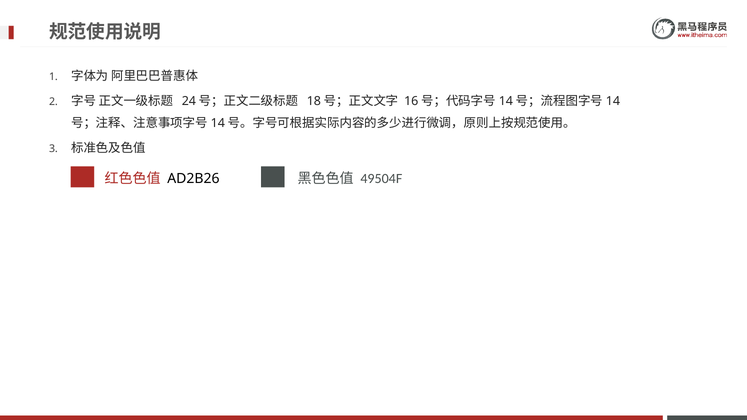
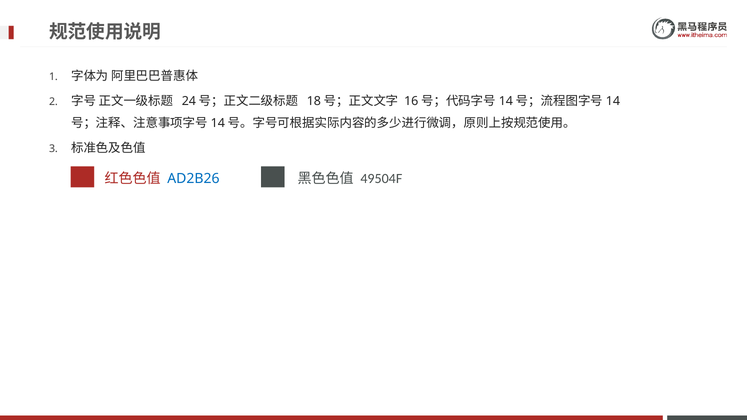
AD2B26 colour: black -> blue
